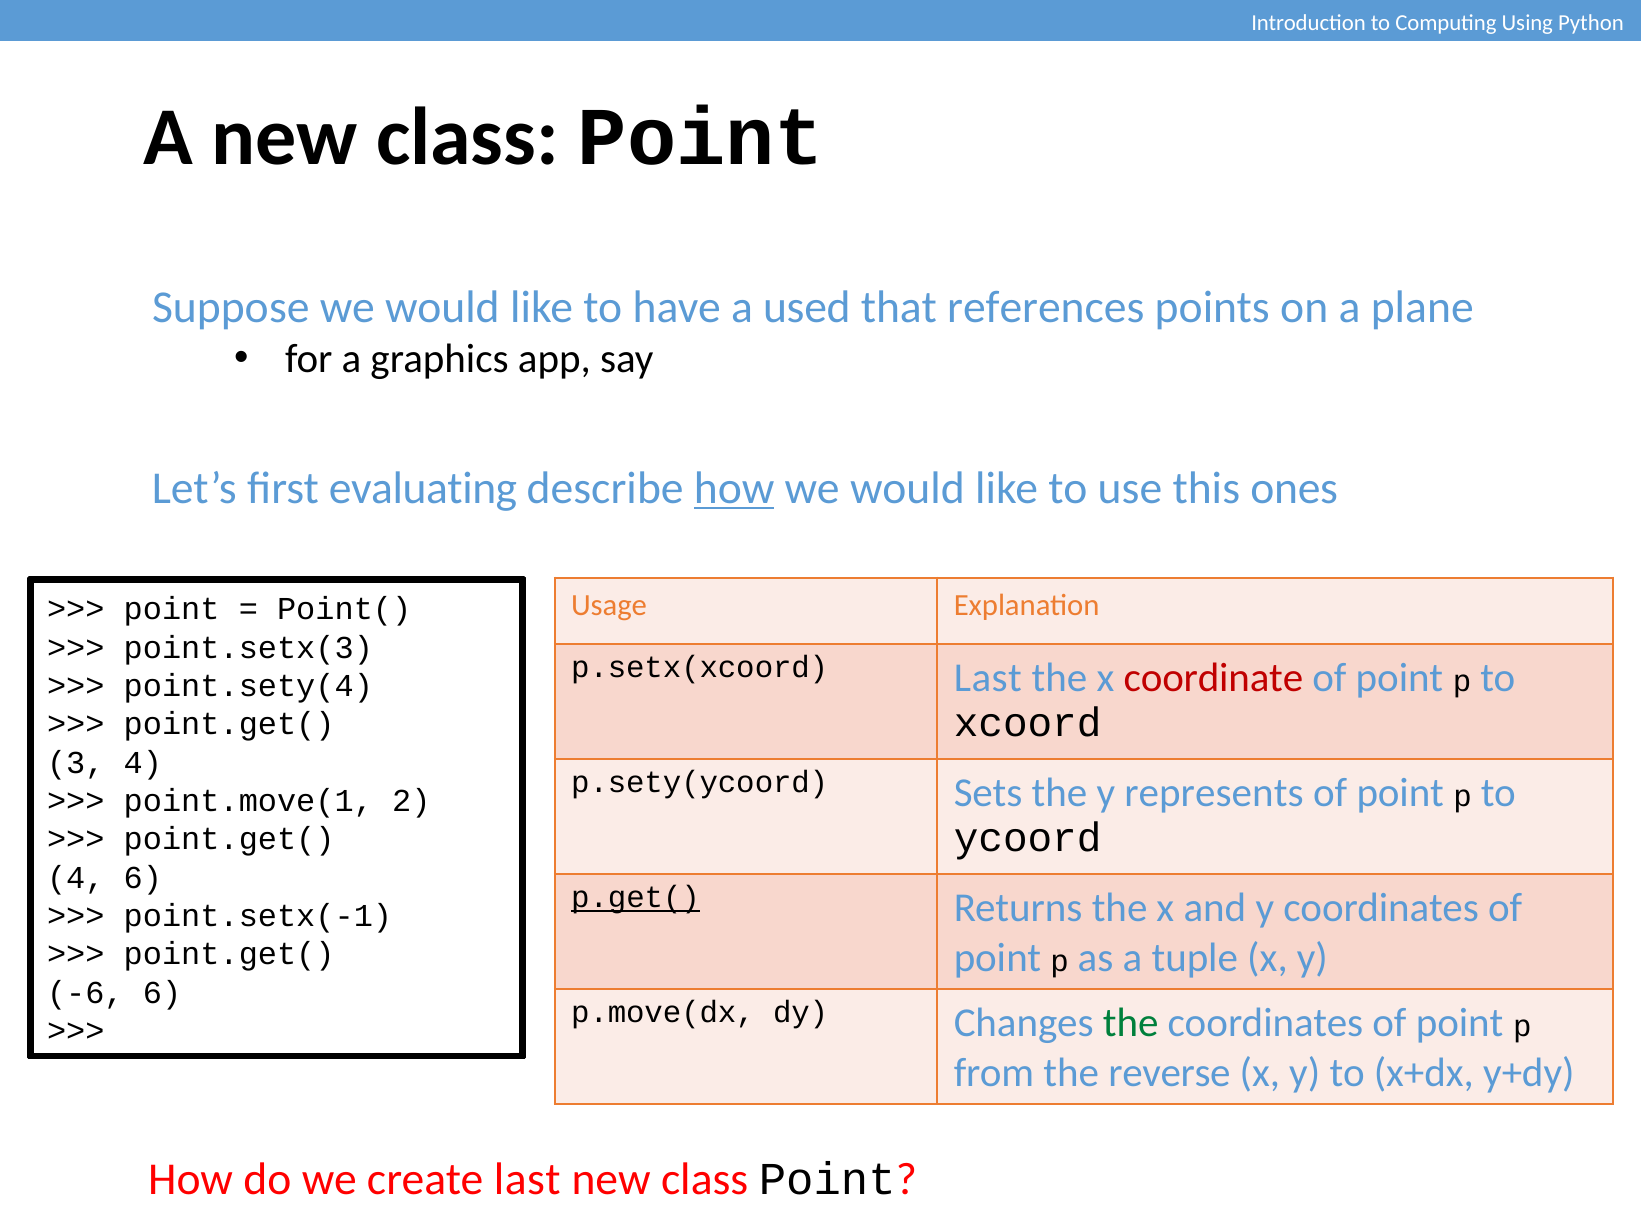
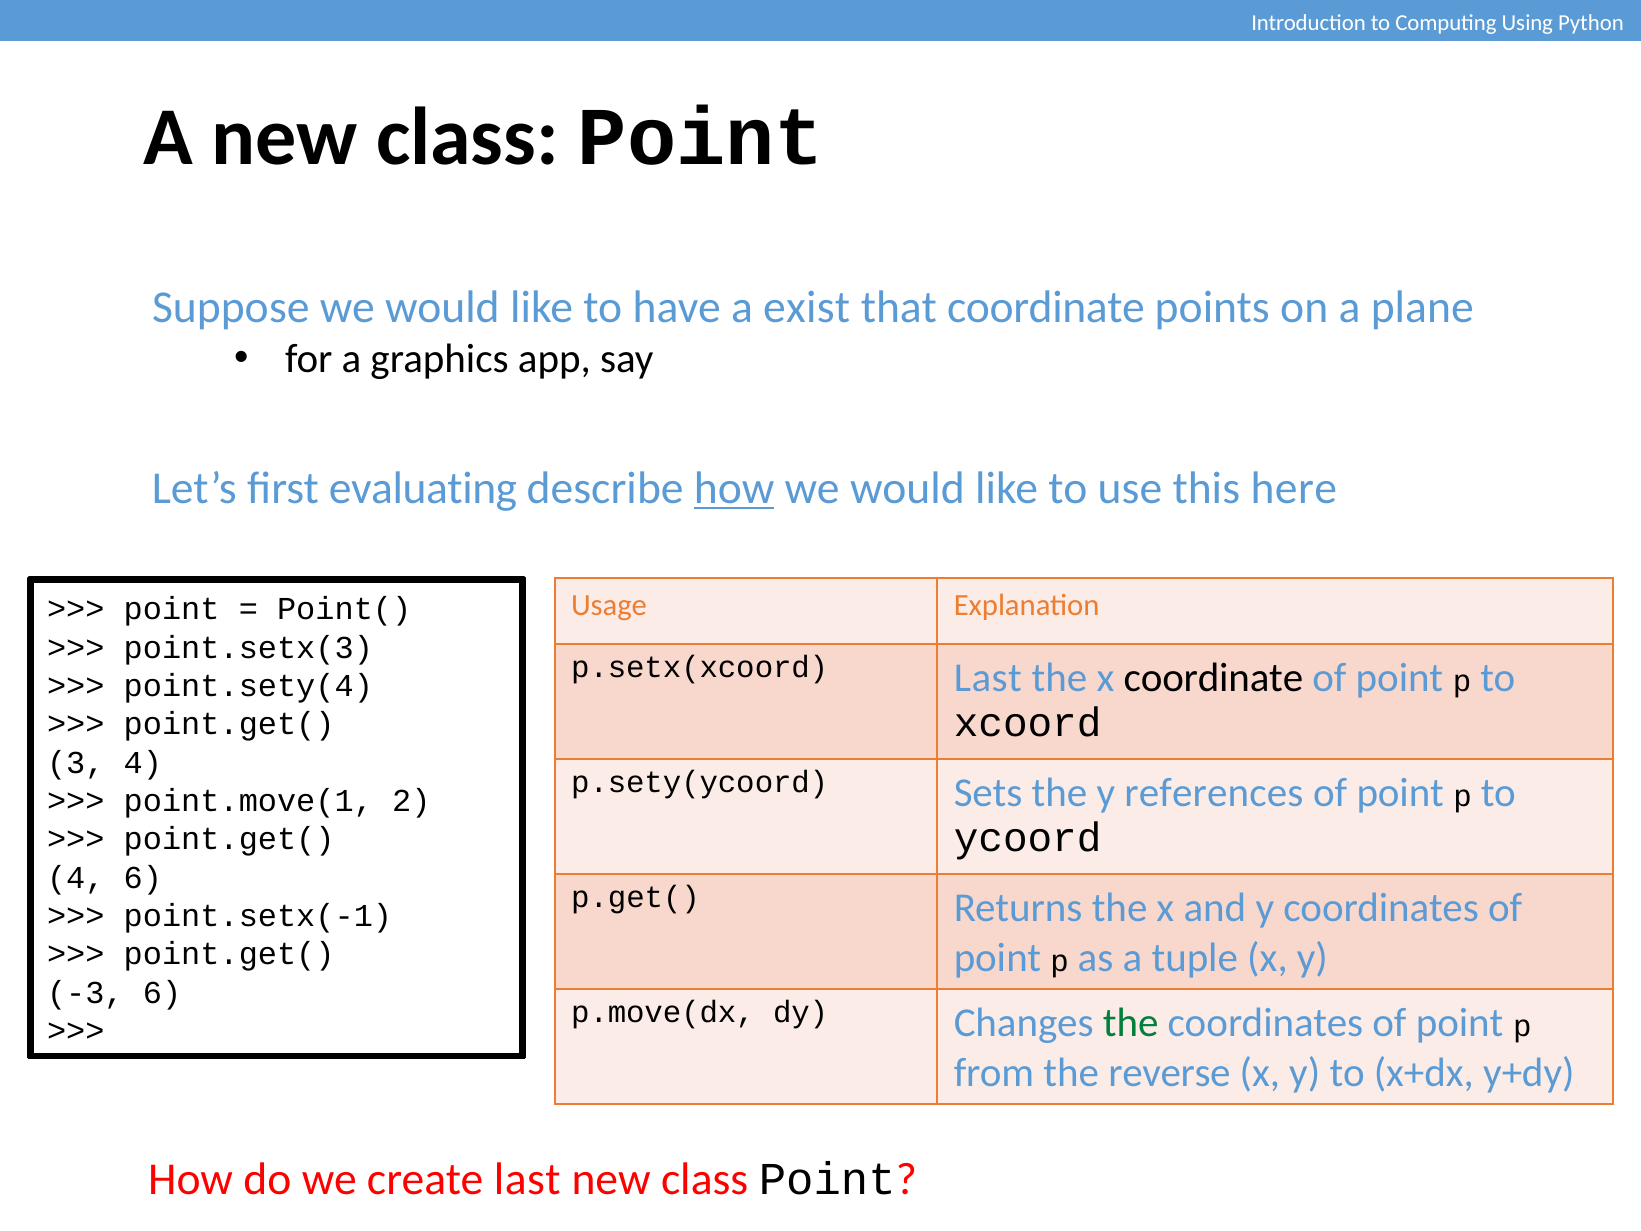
used: used -> exist
that references: references -> coordinate
ones: ones -> here
coordinate at (1213, 678) colour: red -> black
represents: represents -> references
p.get( underline: present -> none
-6: -6 -> -3
